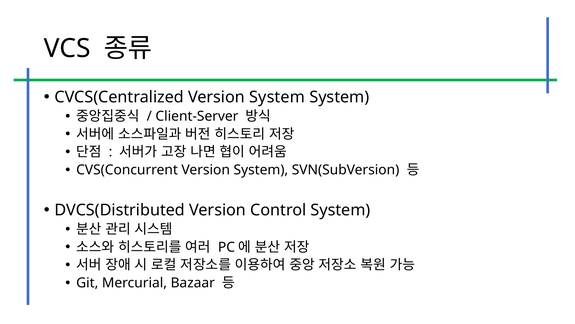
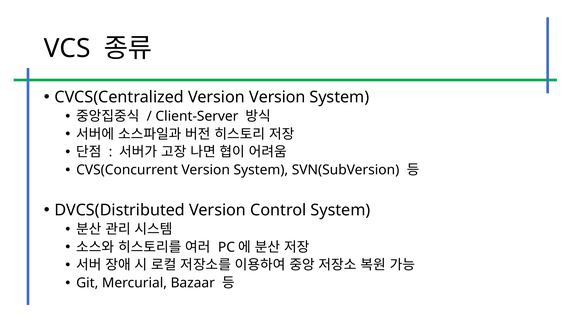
CVCS(Centralized Version System: System -> Version
